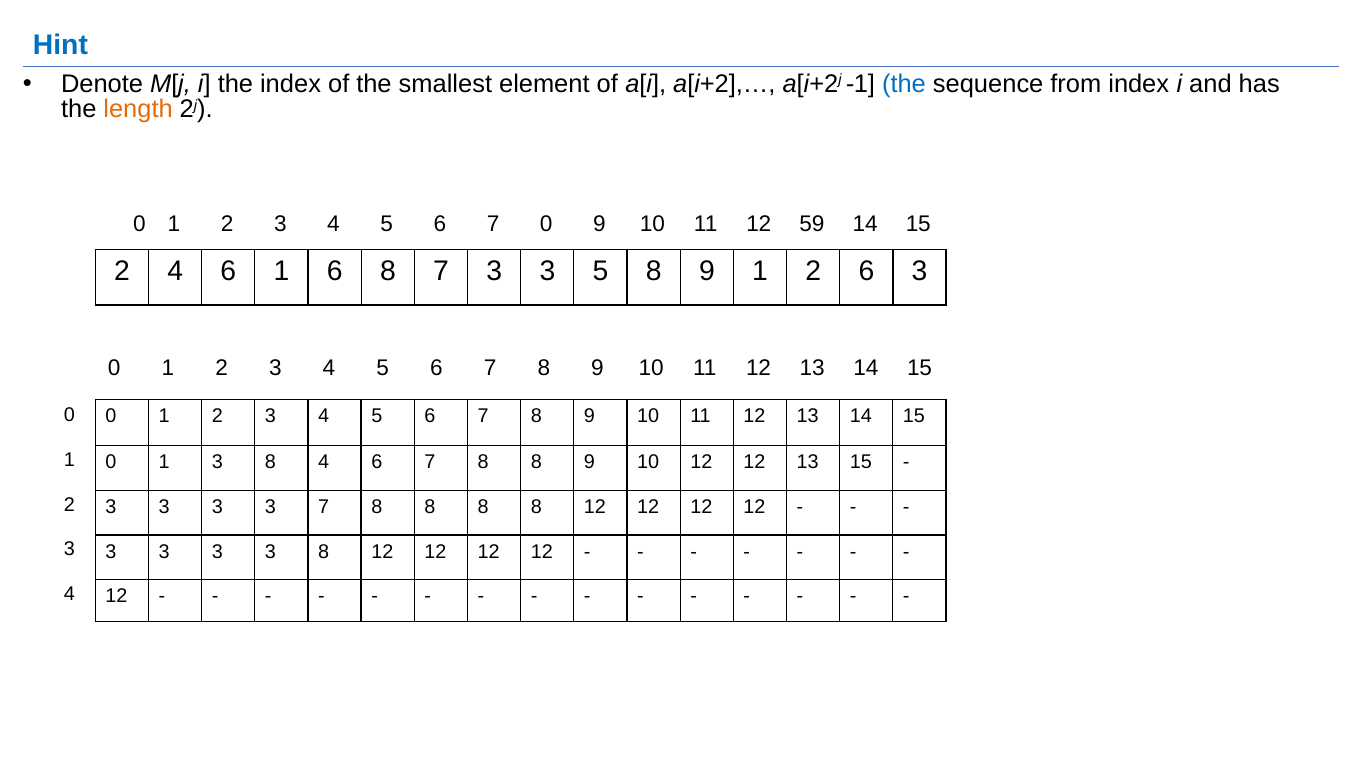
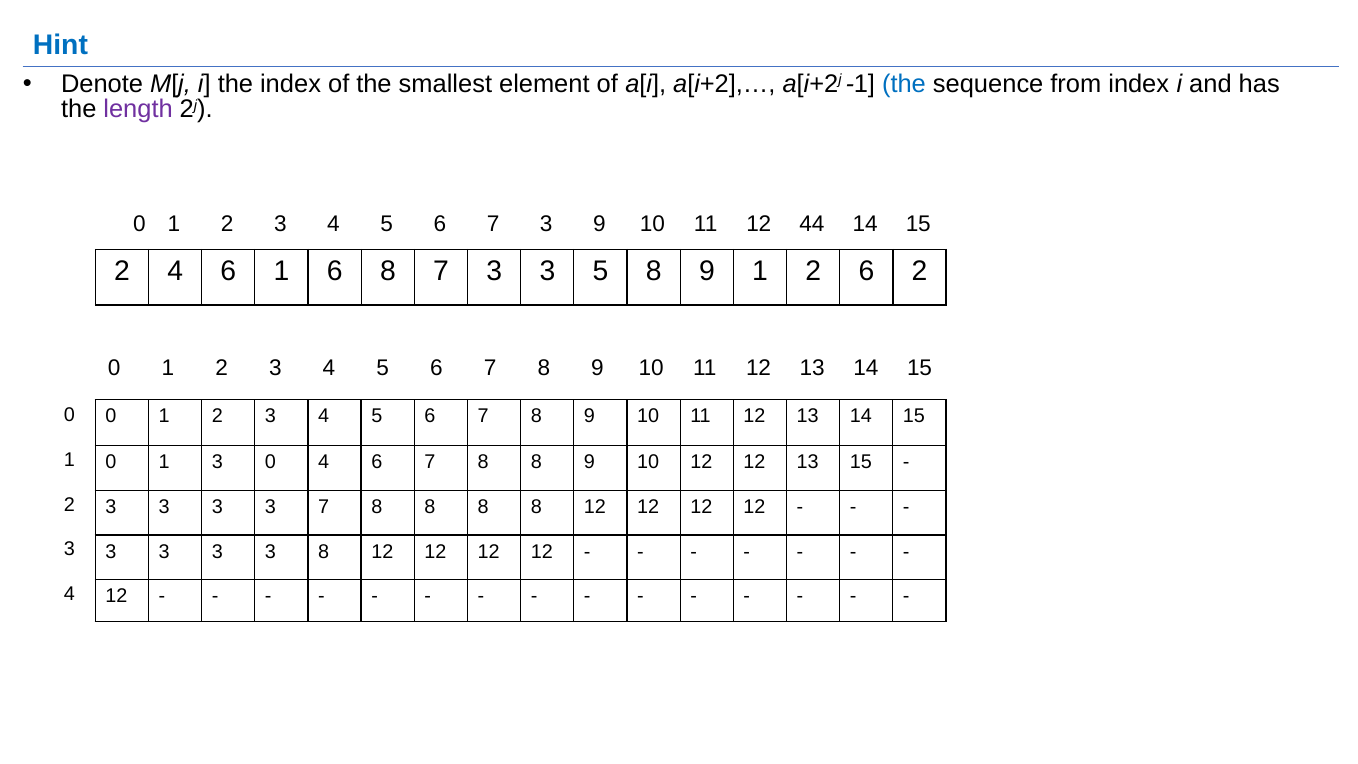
length colour: orange -> purple
6 7 0: 0 -> 3
59: 59 -> 44
6 3: 3 -> 2
1 3 8: 8 -> 0
